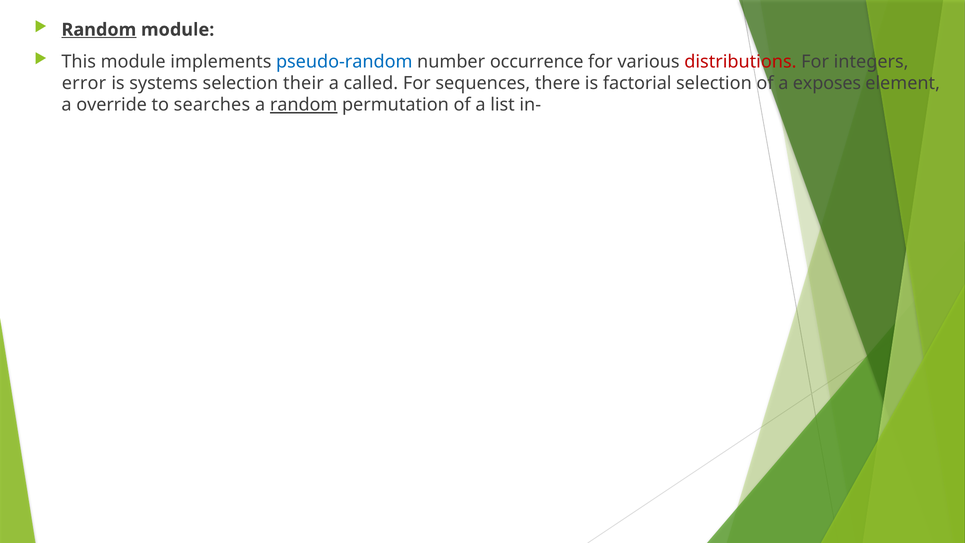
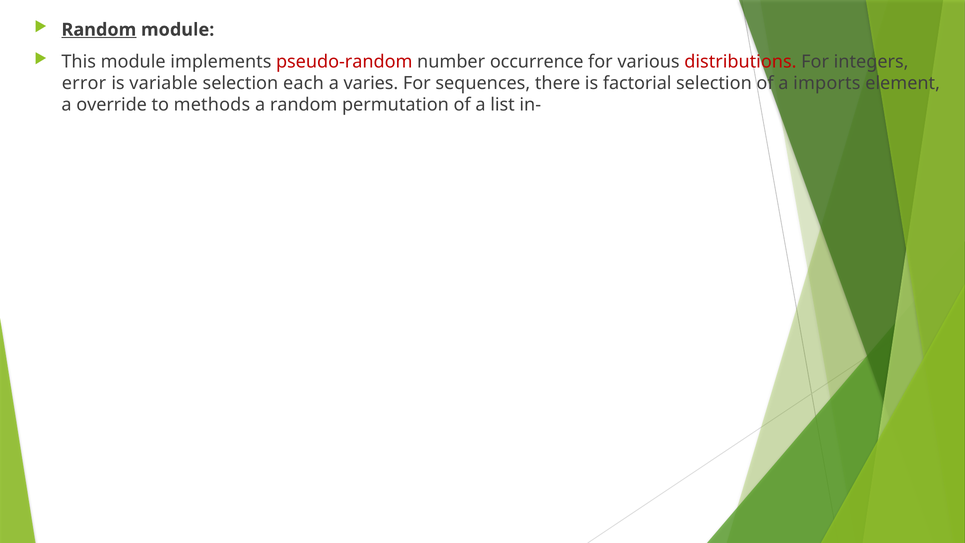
pseudo-random colour: blue -> red
systems: systems -> variable
their: their -> each
called: called -> varies
exposes: exposes -> imports
searches: searches -> methods
random at (304, 105) underline: present -> none
